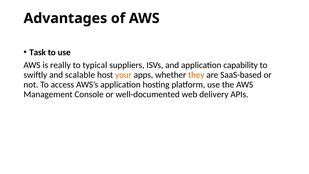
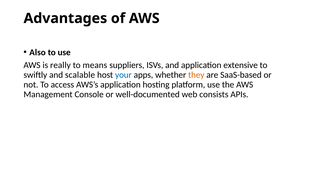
Task: Task -> Also
typical: typical -> means
capability: capability -> extensive
your colour: orange -> blue
delivery: delivery -> consists
